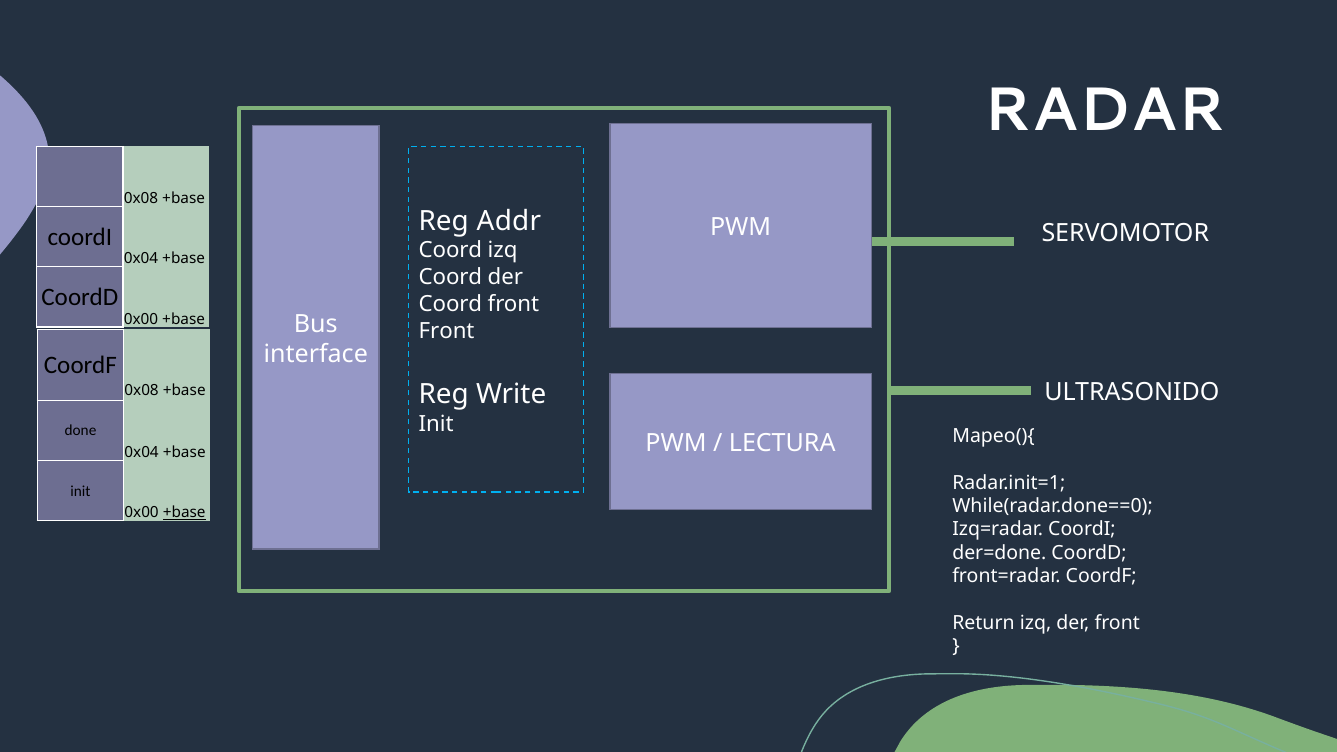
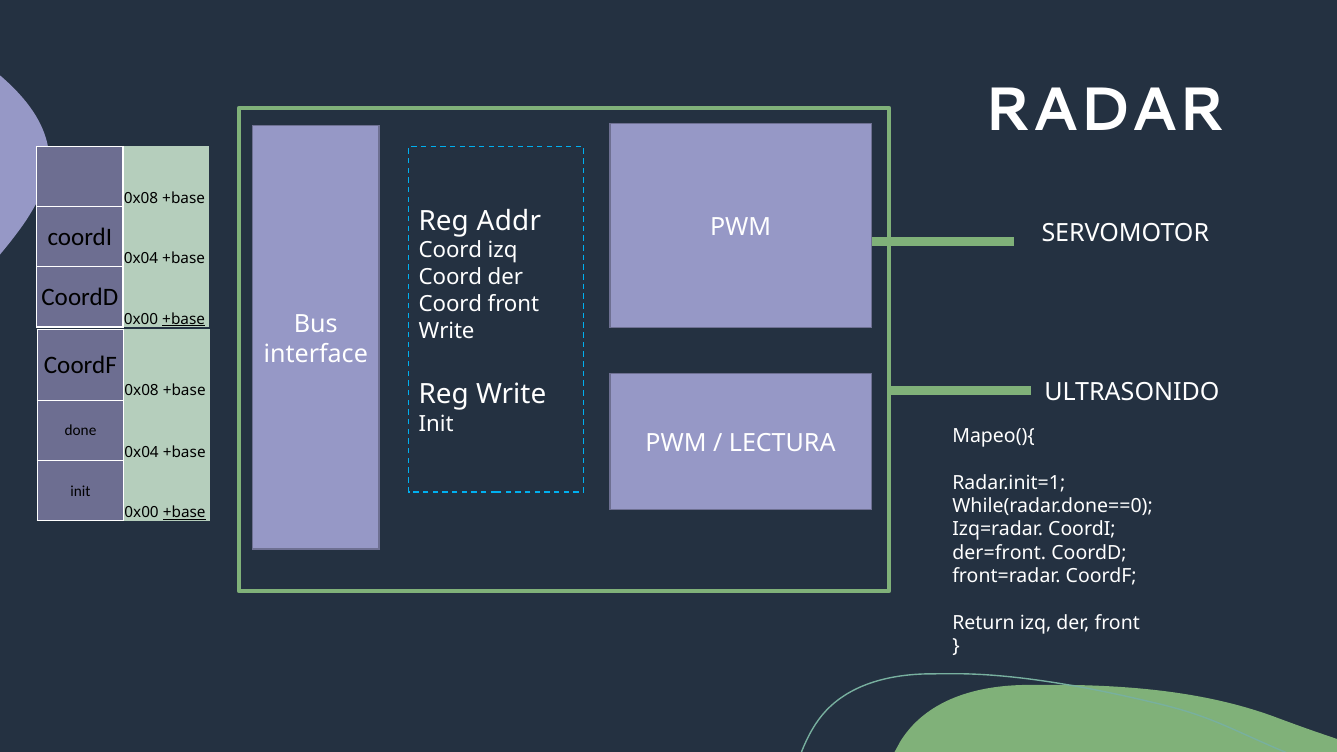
+base at (184, 319) underline: none -> present
Front at (447, 331): Front -> Write
der=done: der=done -> der=front
